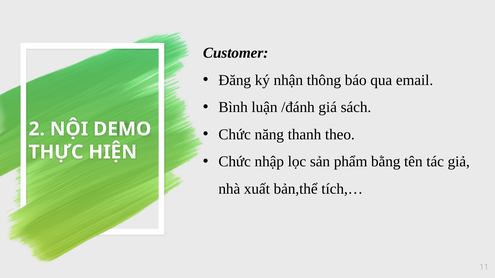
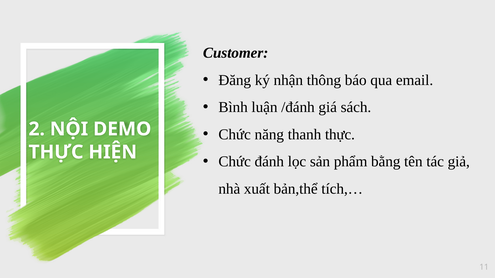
thanh theo: theo -> thực
nhập: nhập -> đánh
